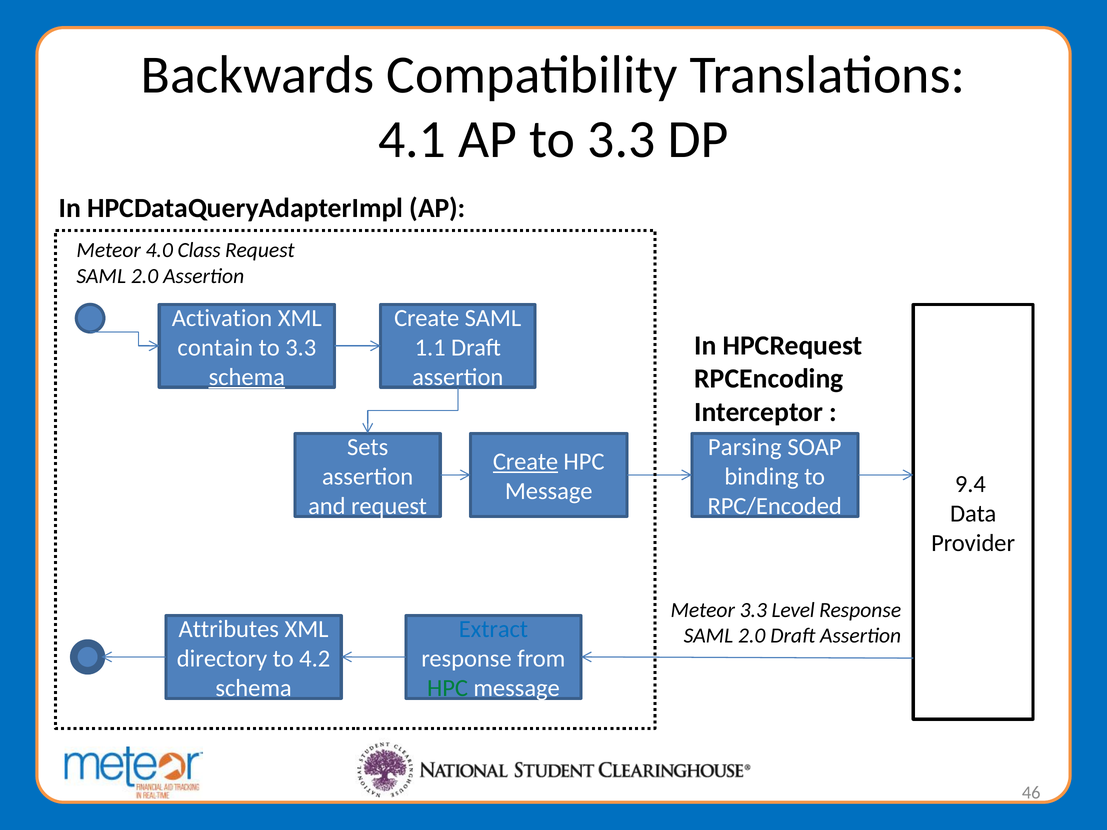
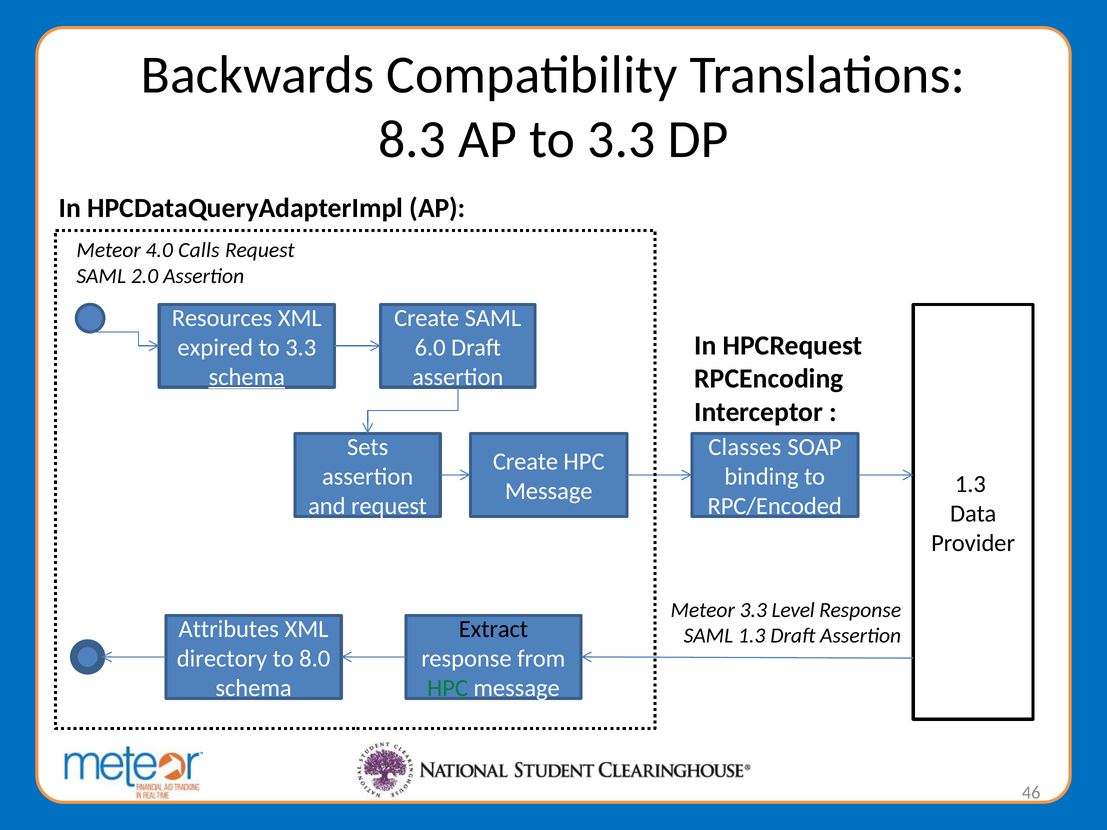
4.1: 4.1 -> 8.3
Class: Class -> Calls
Activation: Activation -> Resources
contain: contain -> expired
1.1: 1.1 -> 6.0
Parsing: Parsing -> Classes
Create at (526, 462) underline: present -> none
9.4 at (970, 484): 9.4 -> 1.3
Extract colour: blue -> black
2.0 at (752, 636): 2.0 -> 1.3
4.2: 4.2 -> 8.0
